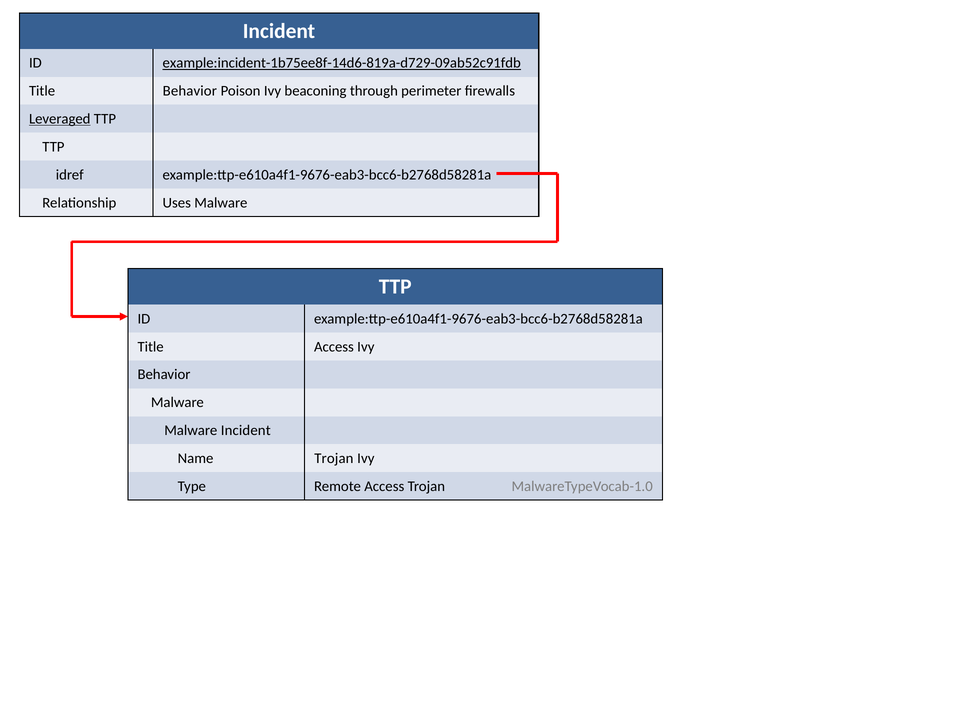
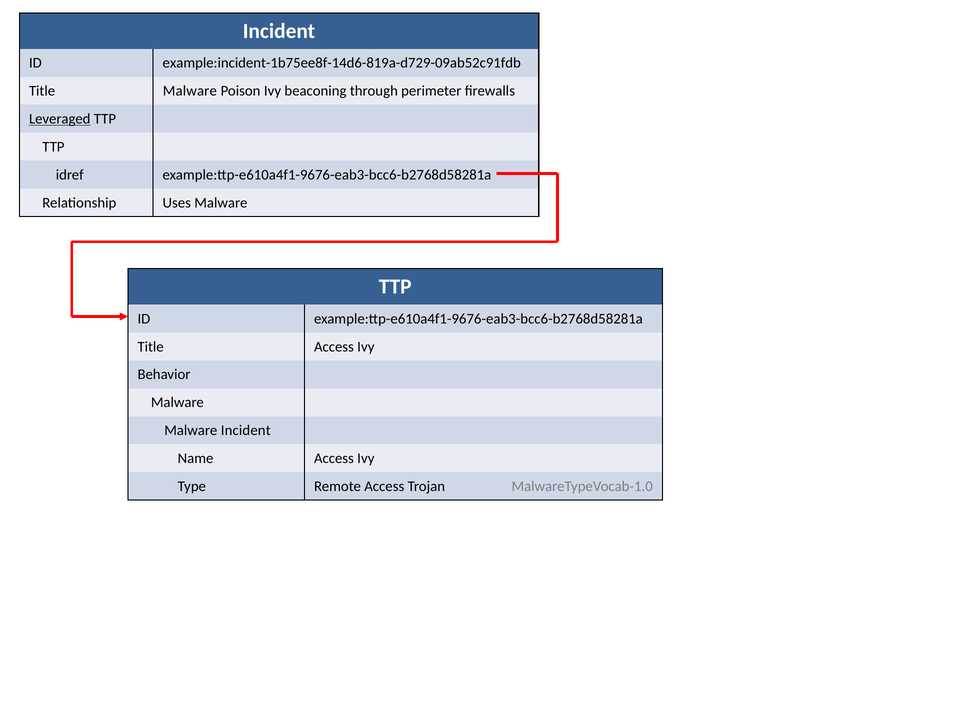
example:incident-1b75ee8f-14d6-819a-d729-09ab52c91fdb underline: present -> none
Title Behavior: Behavior -> Malware
Name Trojan: Trojan -> Access
